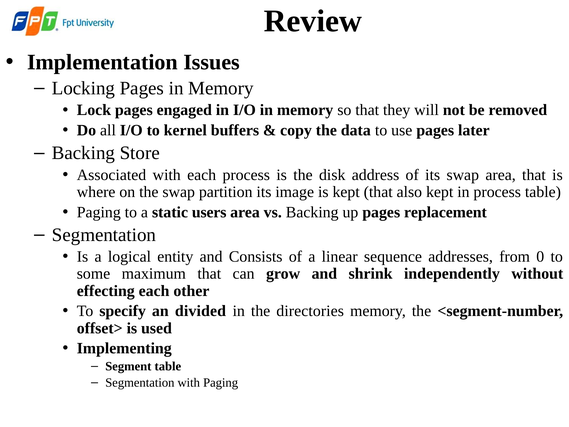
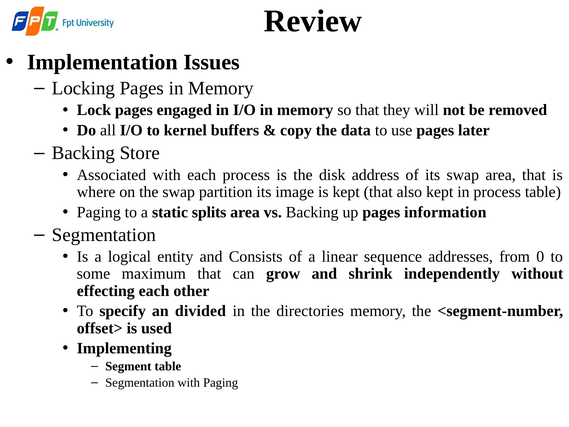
users: users -> splits
replacement: replacement -> information
